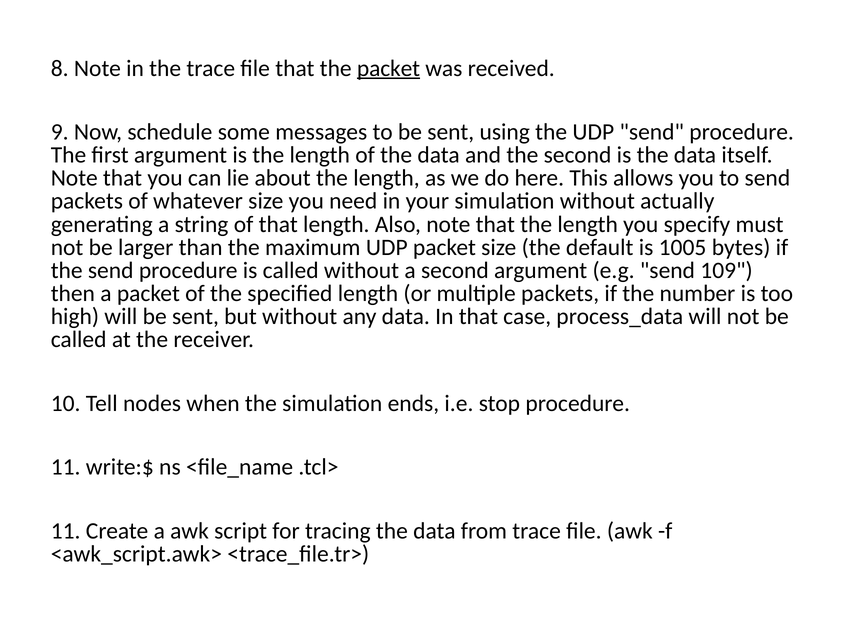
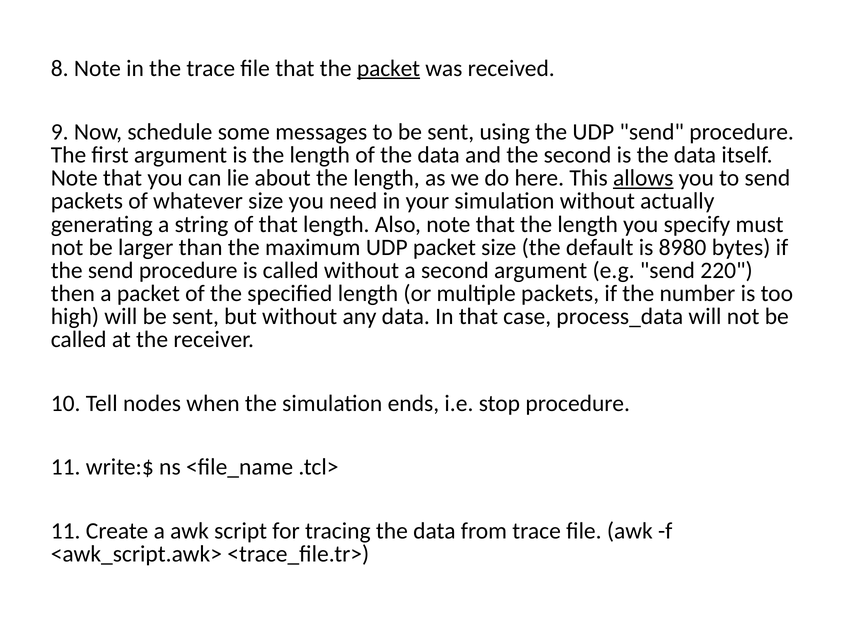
allows underline: none -> present
1005: 1005 -> 8980
109: 109 -> 220
